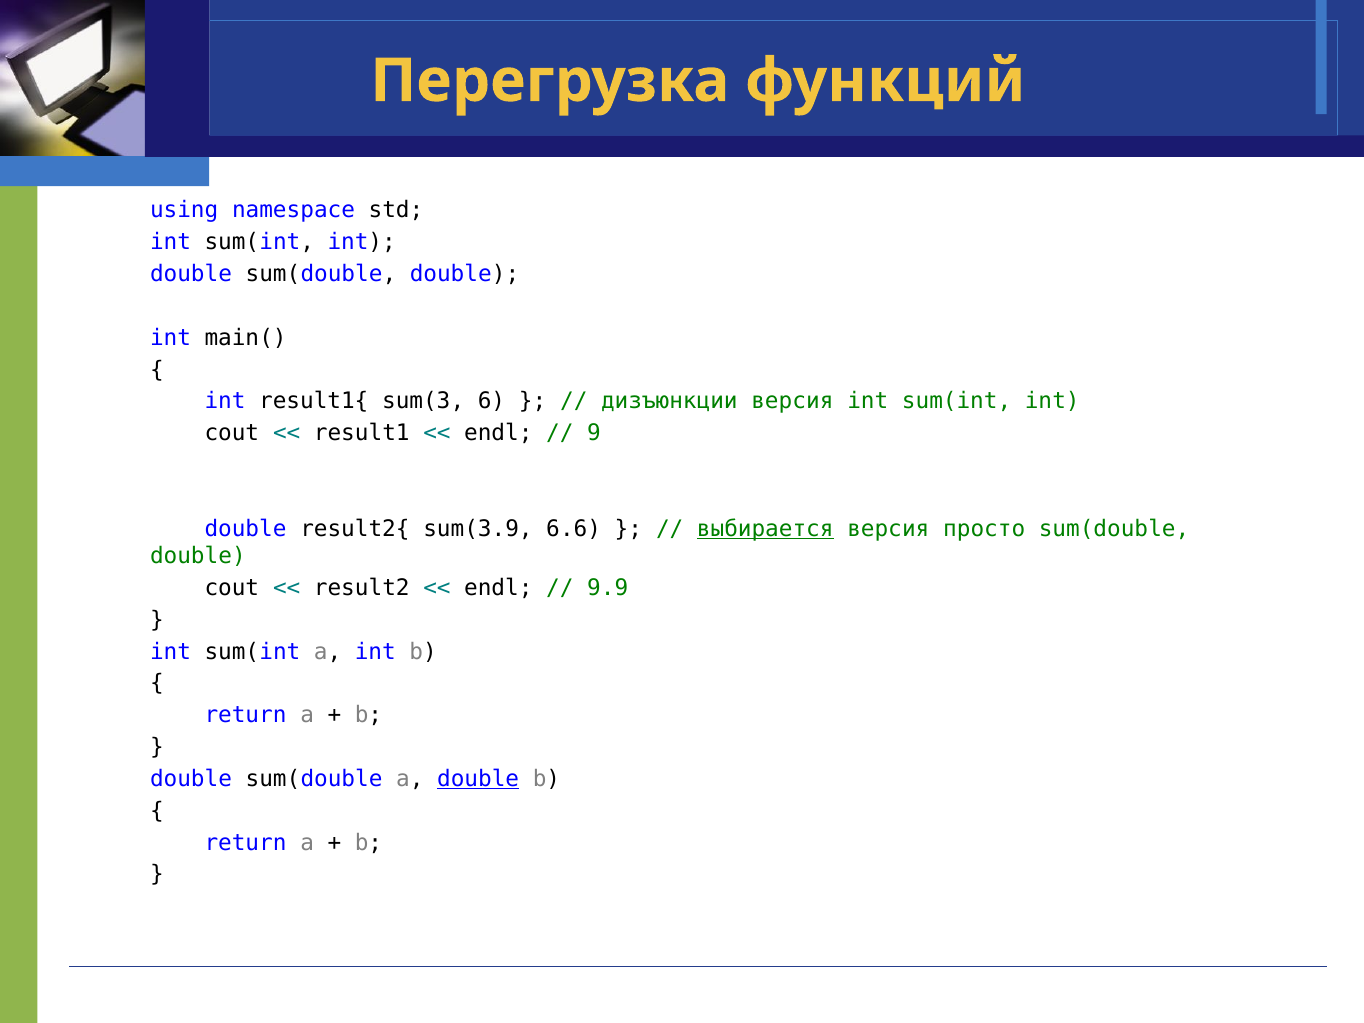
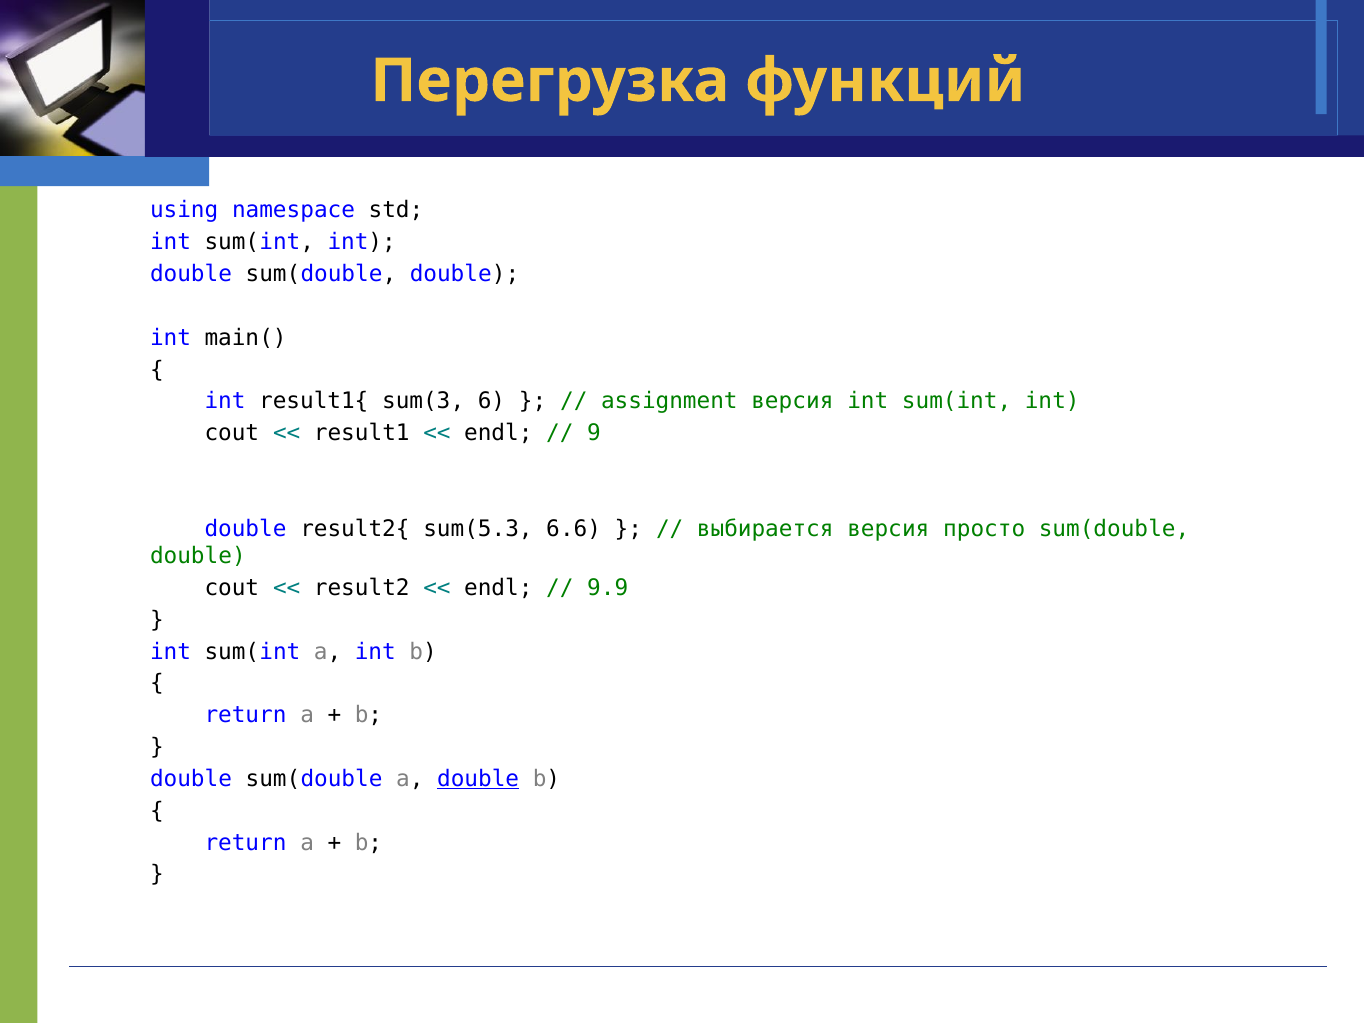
дизъюнкции: дизъюнкции -> assignment
sum(3.9: sum(3.9 -> sum(5.3
выбирается underline: present -> none
